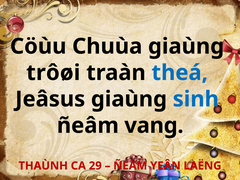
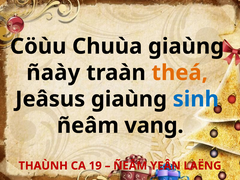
trôøi: trôøi -> ñaày
theá colour: blue -> orange
29: 29 -> 19
